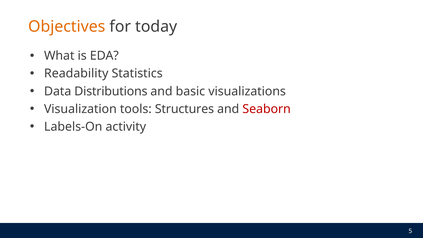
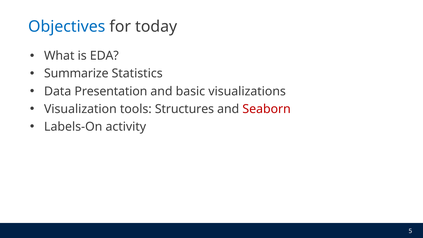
Objectives colour: orange -> blue
Readability: Readability -> Summarize
Distributions: Distributions -> Presentation
